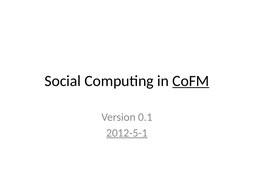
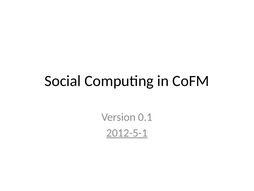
CoFM underline: present -> none
